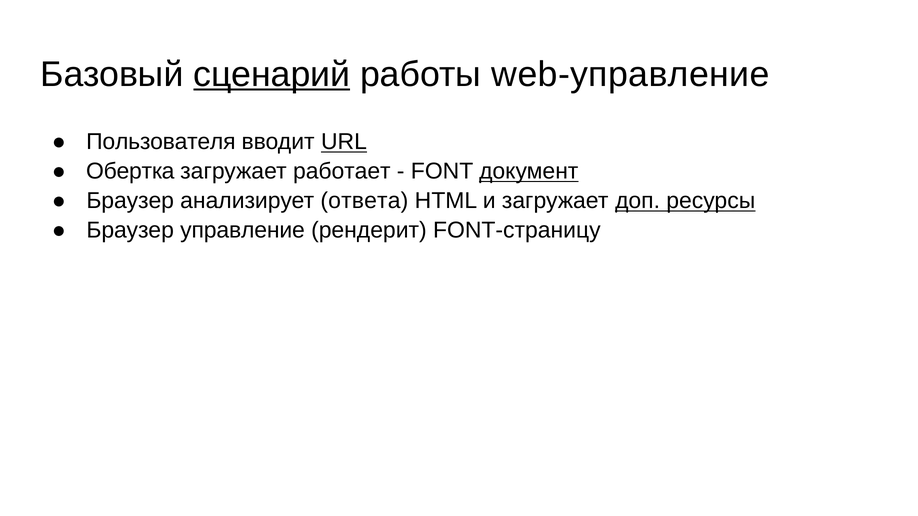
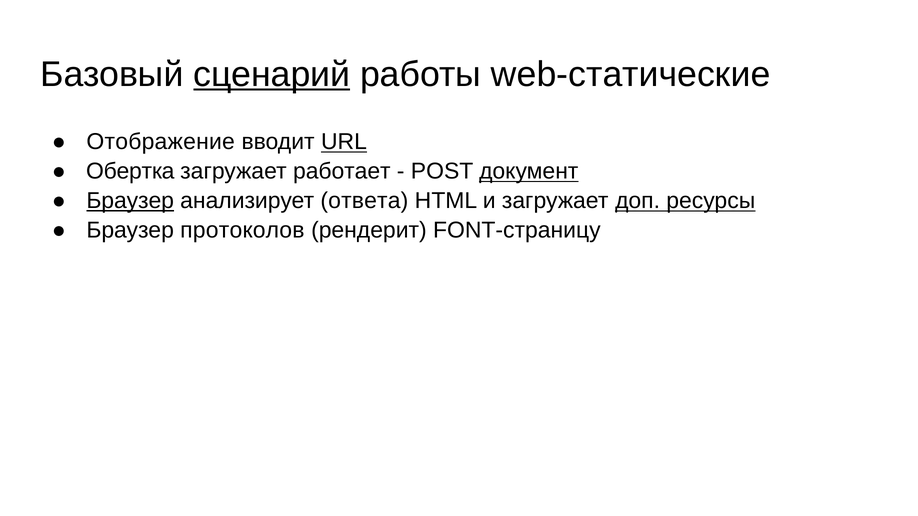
web-управление: web-управление -> web-статические
Пользователя: Пользователя -> Отображение
FONT: FONT -> POST
Браузер at (130, 201) underline: none -> present
управление: управление -> протоколов
